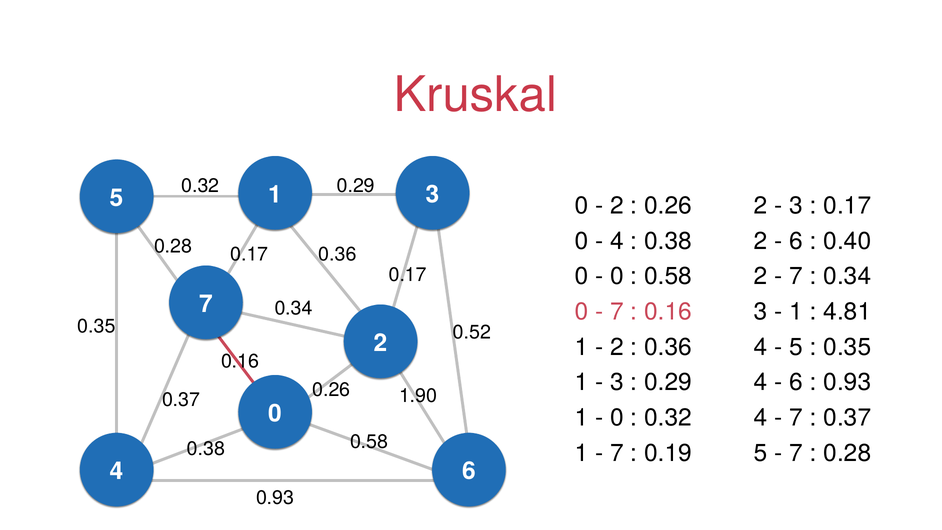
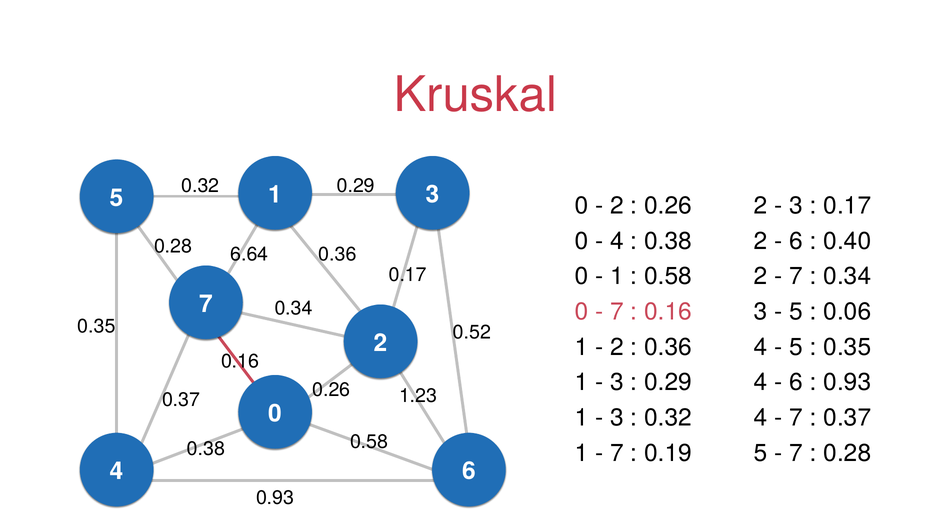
0.17 at (249, 254): 0.17 -> 6.64
0 at (617, 276): 0 -> 1
1 at (796, 312): 1 -> 5
4.81: 4.81 -> 0.06
1.90: 1.90 -> 1.23
0 at (617, 418): 0 -> 3
